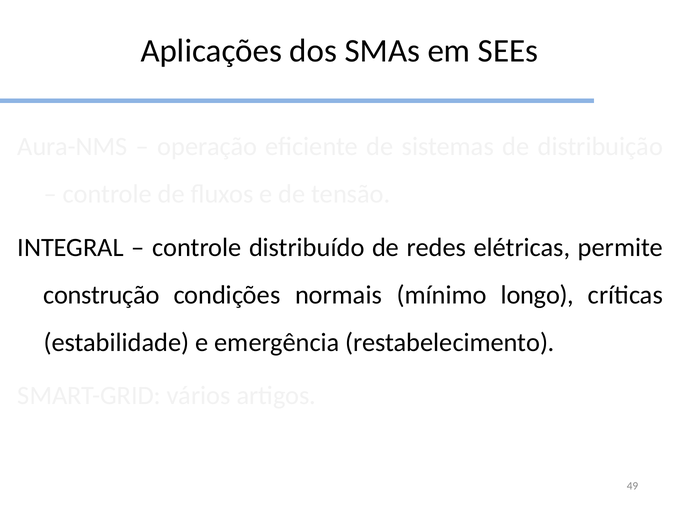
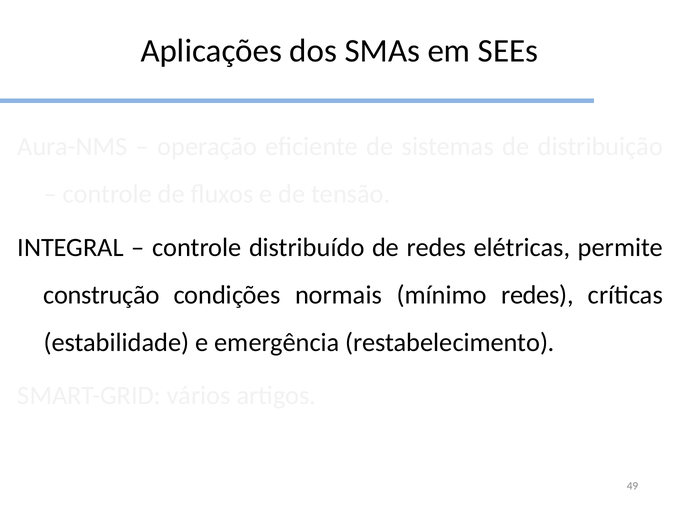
mínimo longo: longo -> redes
